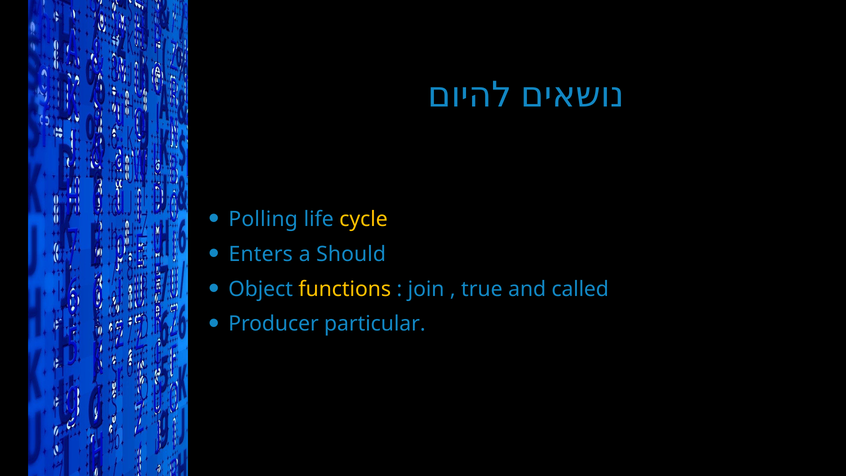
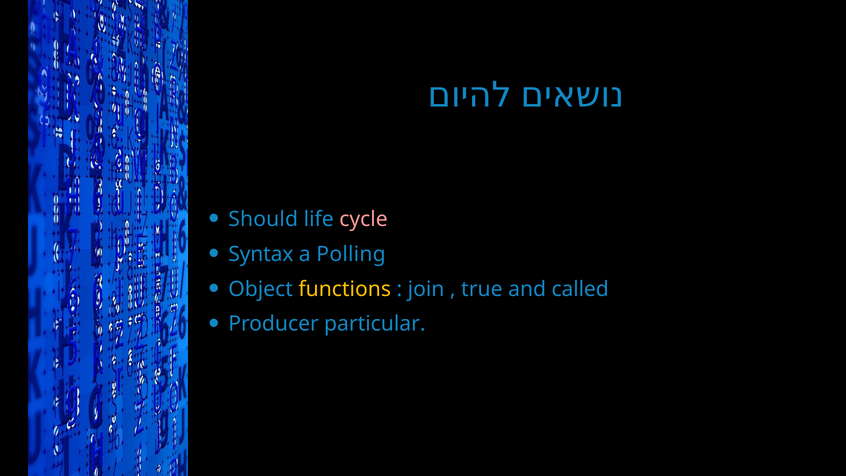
Polling: Polling -> Should
cycle colour: yellow -> pink
Enters: Enters -> Syntax
Should: Should -> Polling
